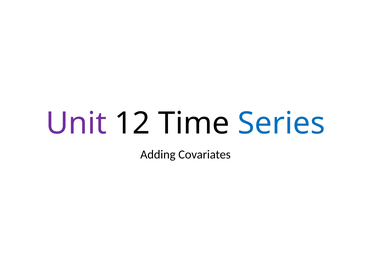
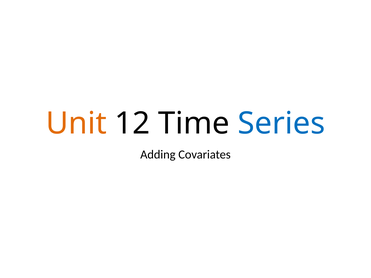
Unit colour: purple -> orange
